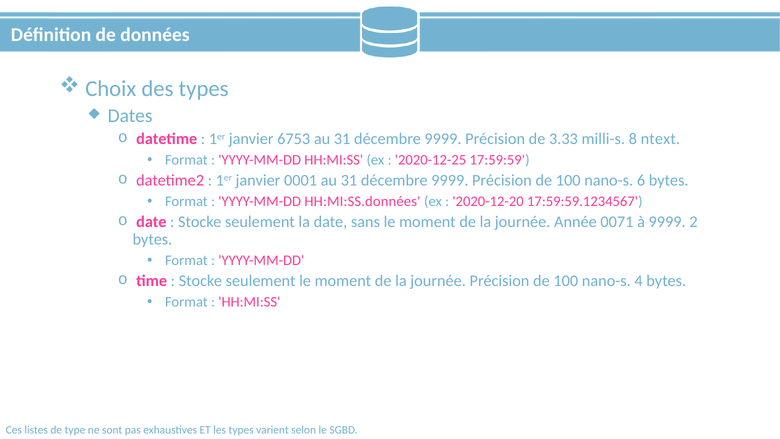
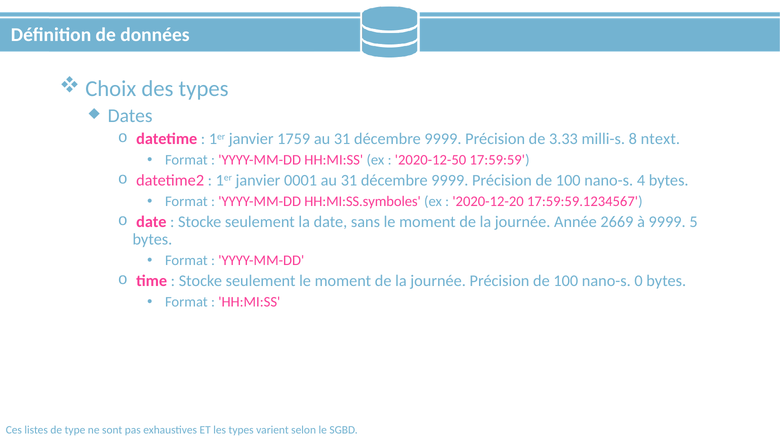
6753: 6753 -> 1759
2020-12-25: 2020-12-25 -> 2020-12-50
6: 6 -> 4
HH:MI:SS.données: HH:MI:SS.données -> HH:MI:SS.symboles
0071: 0071 -> 2669
2: 2 -> 5
4: 4 -> 0
